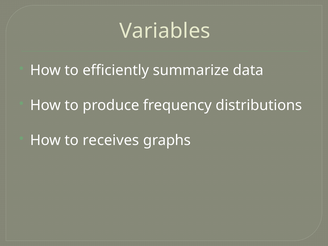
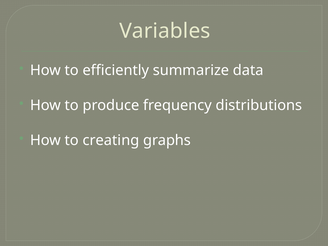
receives: receives -> creating
